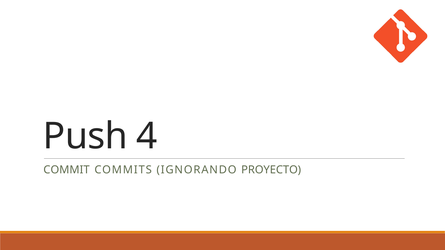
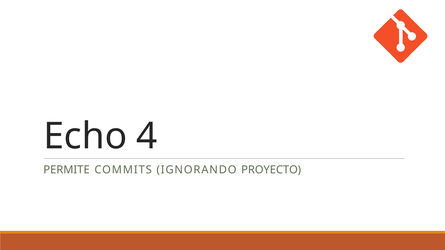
Push: Push -> Echo
COMMIT: COMMIT -> PERMITE
